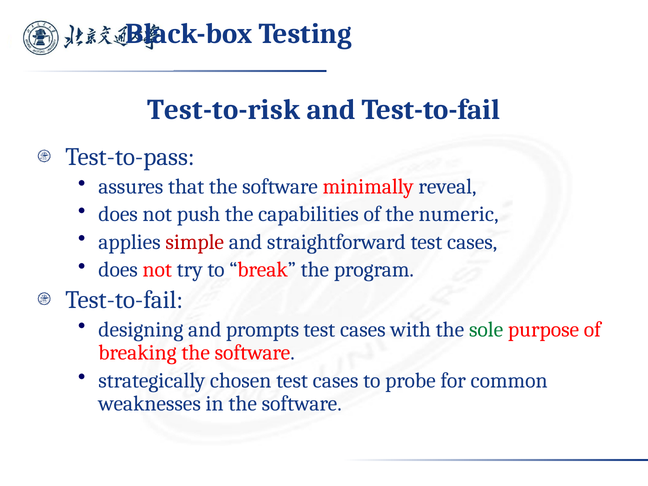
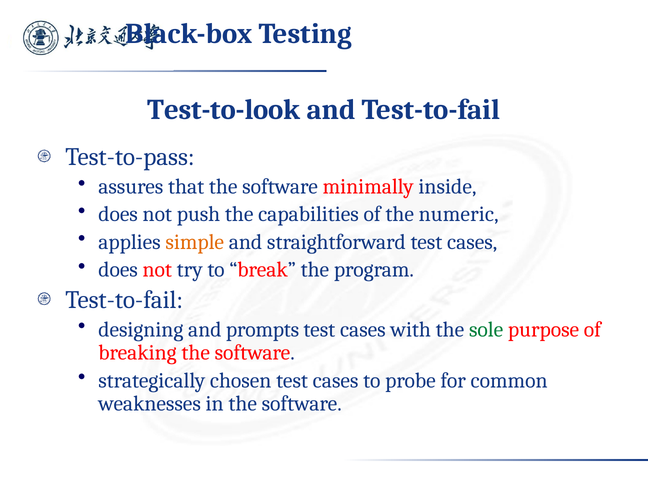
Test-to-risk: Test-to-risk -> Test-to-look
reveal: reveal -> inside
simple colour: red -> orange
